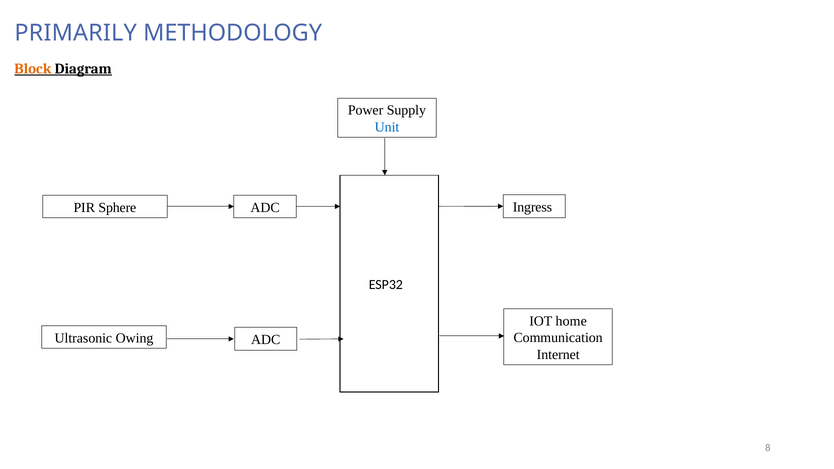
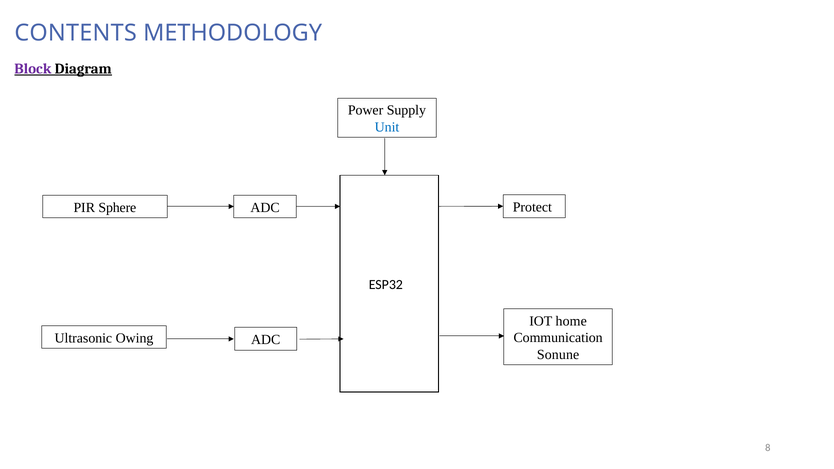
PRIMARILY: PRIMARILY -> CONTENTS
Block colour: orange -> purple
Ingress: Ingress -> Protect
Internet: Internet -> Sonune
